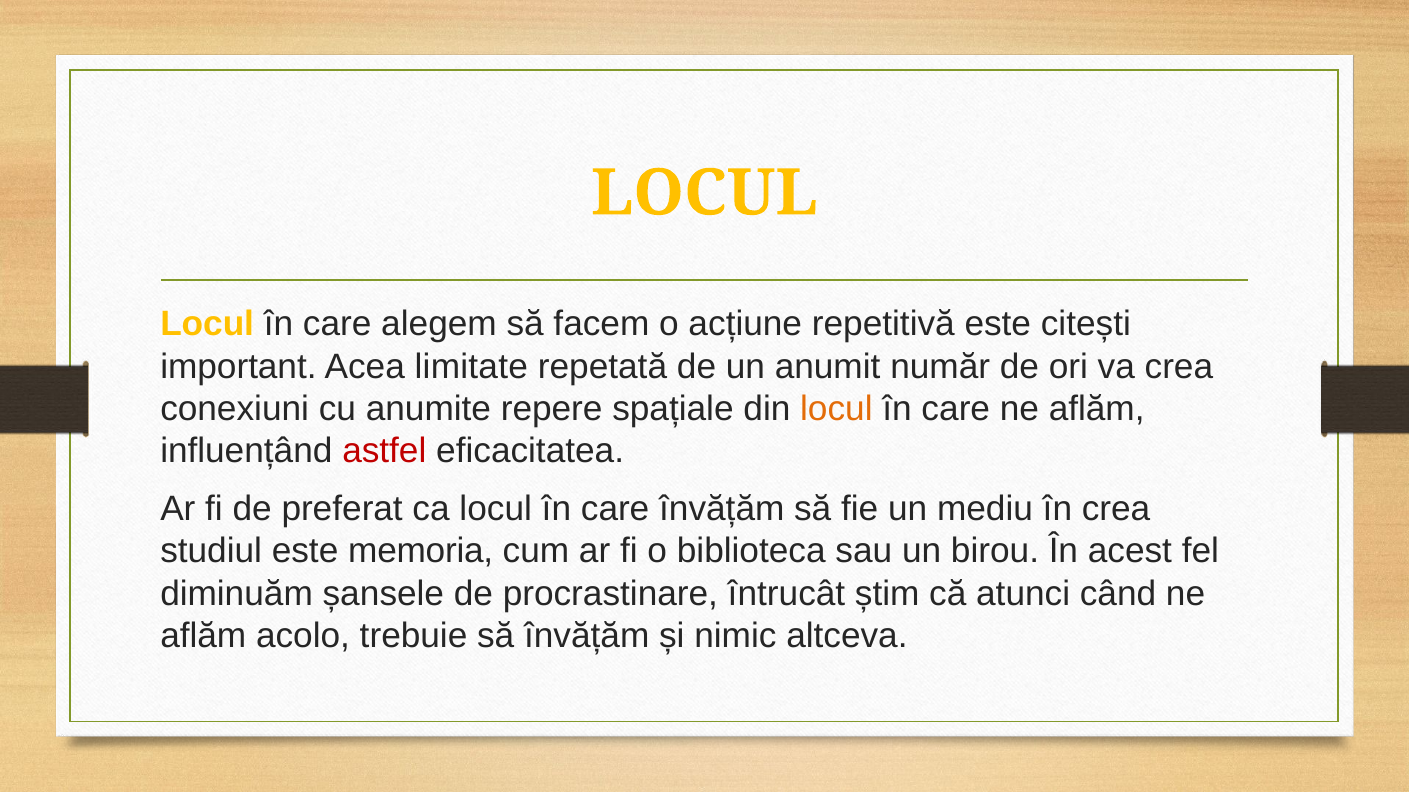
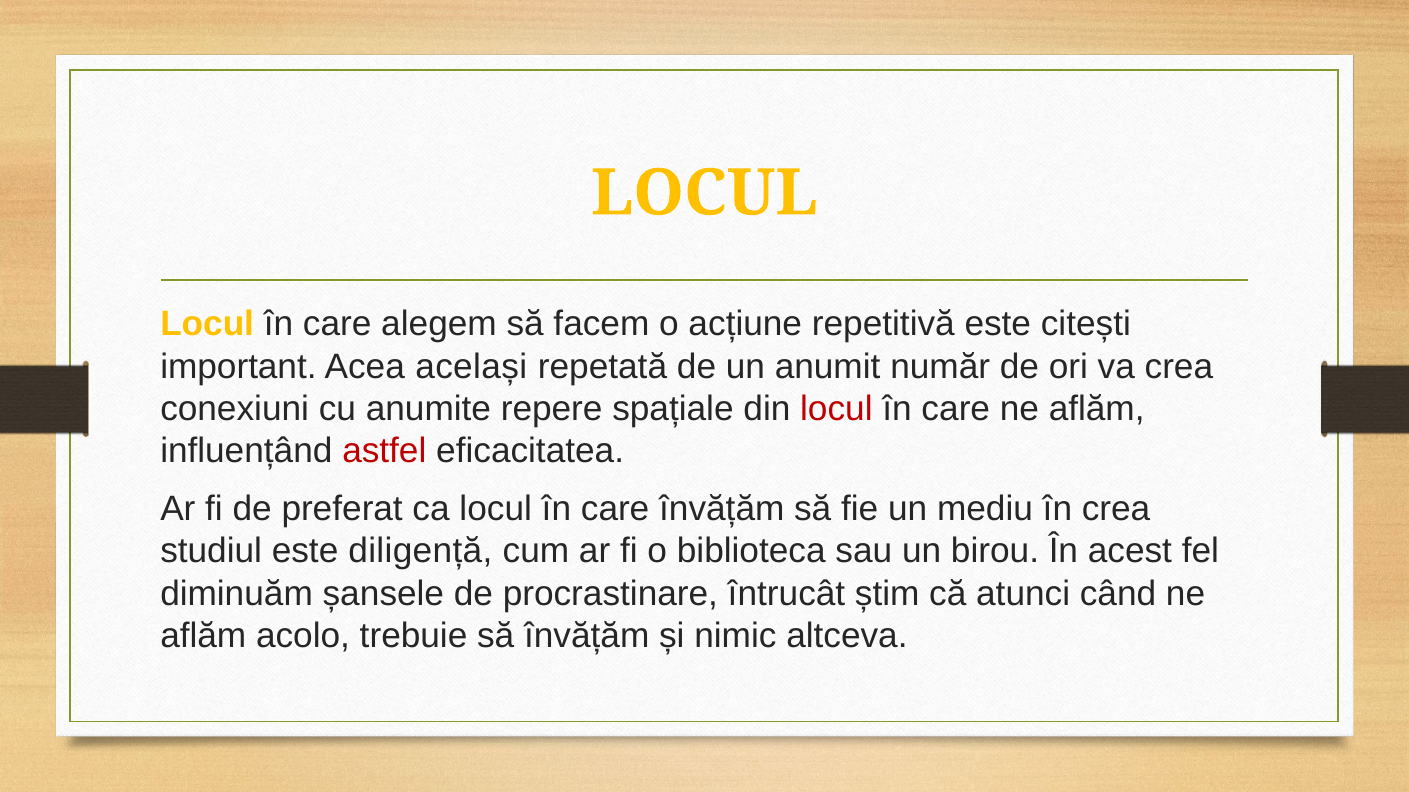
limitate: limitate -> același
locul at (836, 409) colour: orange -> red
memoria: memoria -> diligență
